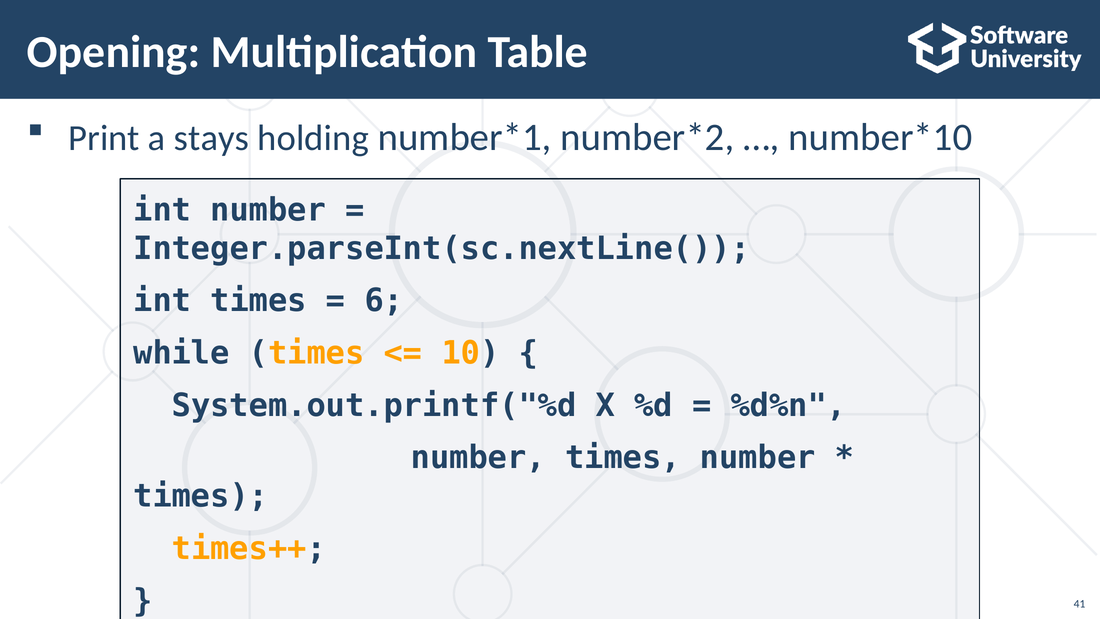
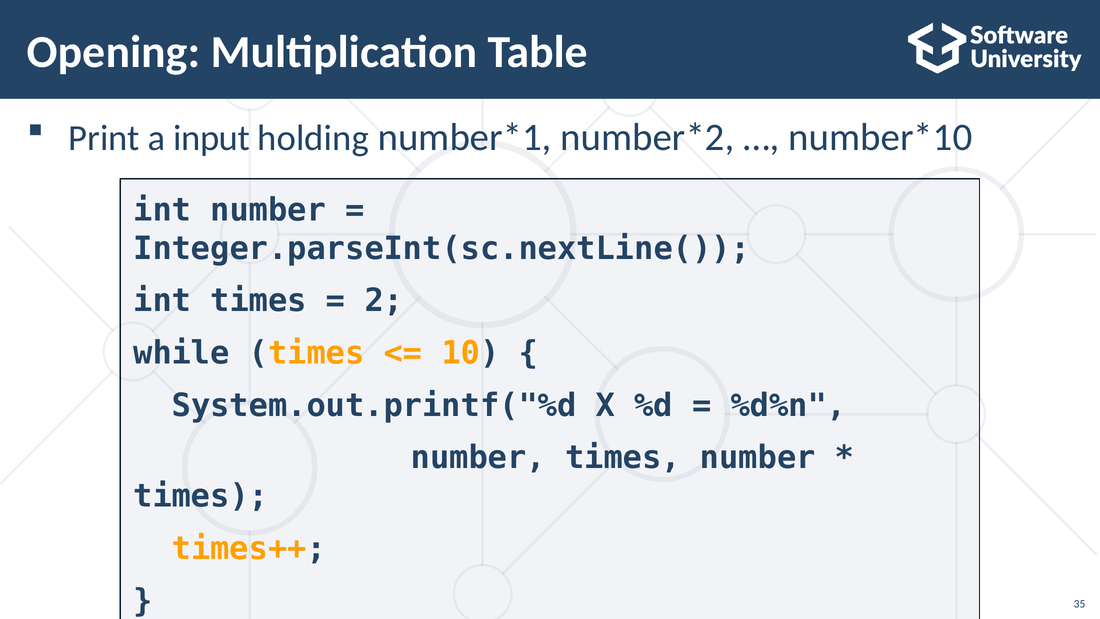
stays: stays -> input
6: 6 -> 2
41: 41 -> 35
